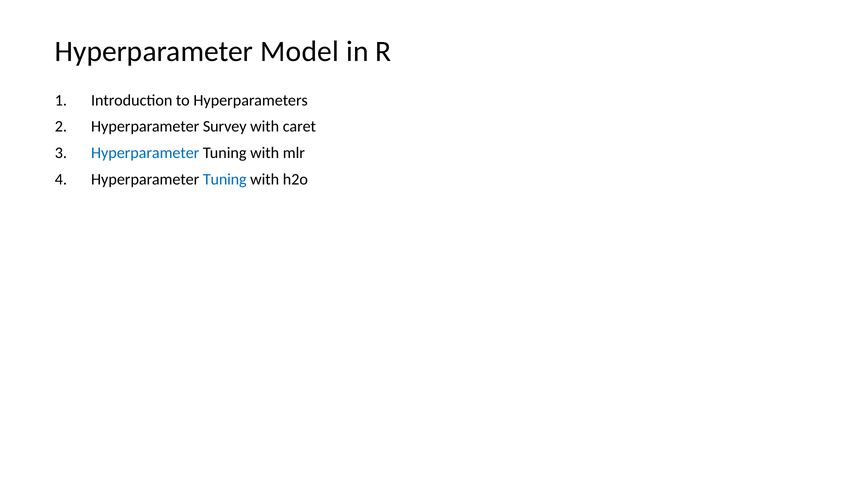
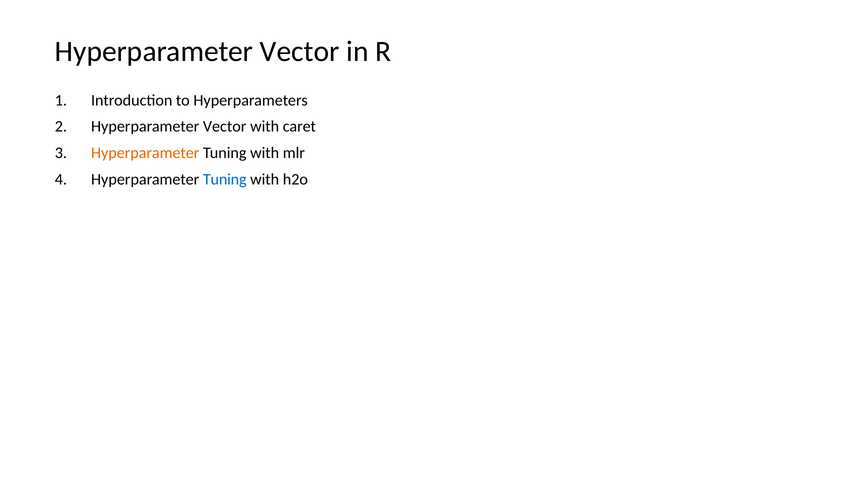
Model at (300, 51): Model -> Vector
Survey at (225, 127): Survey -> Vector
Hyperparameter at (145, 153) colour: blue -> orange
